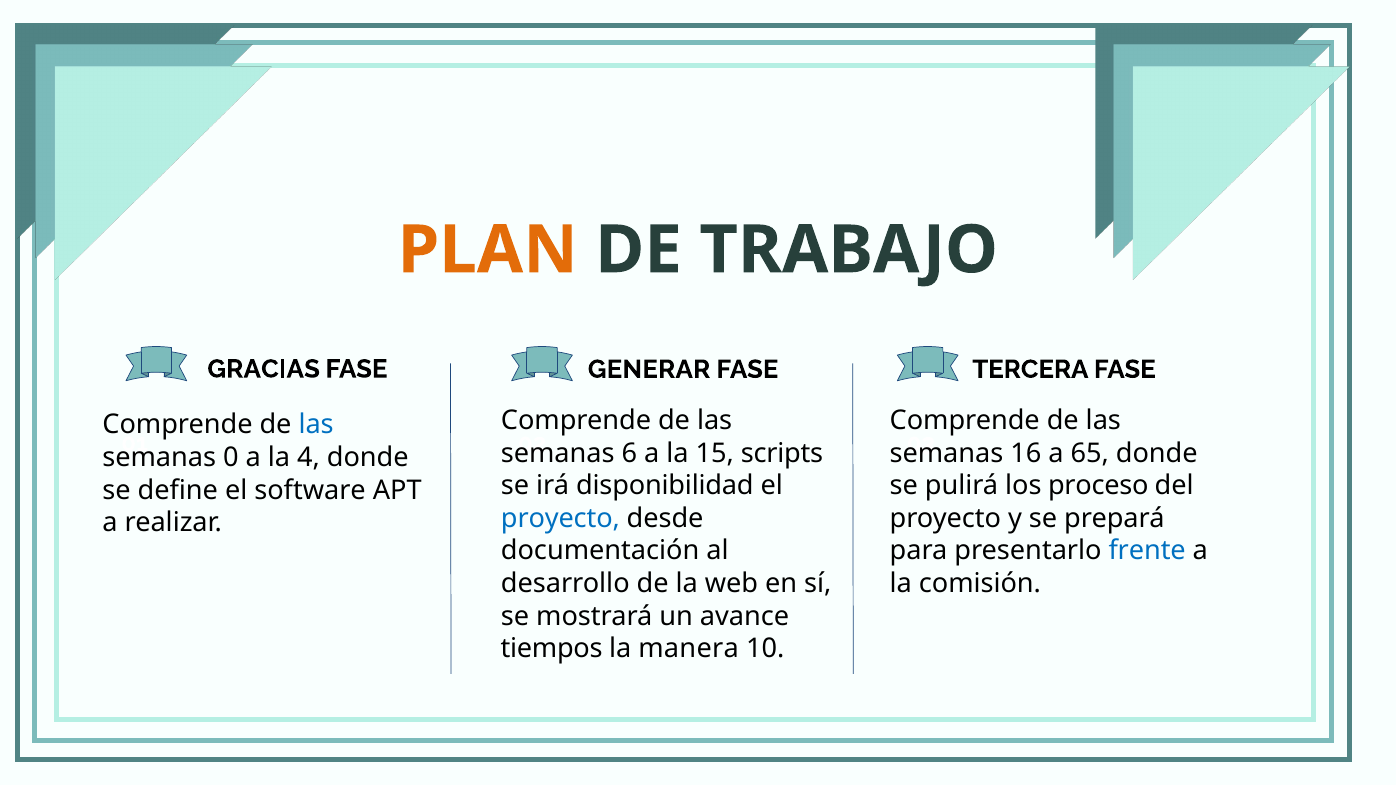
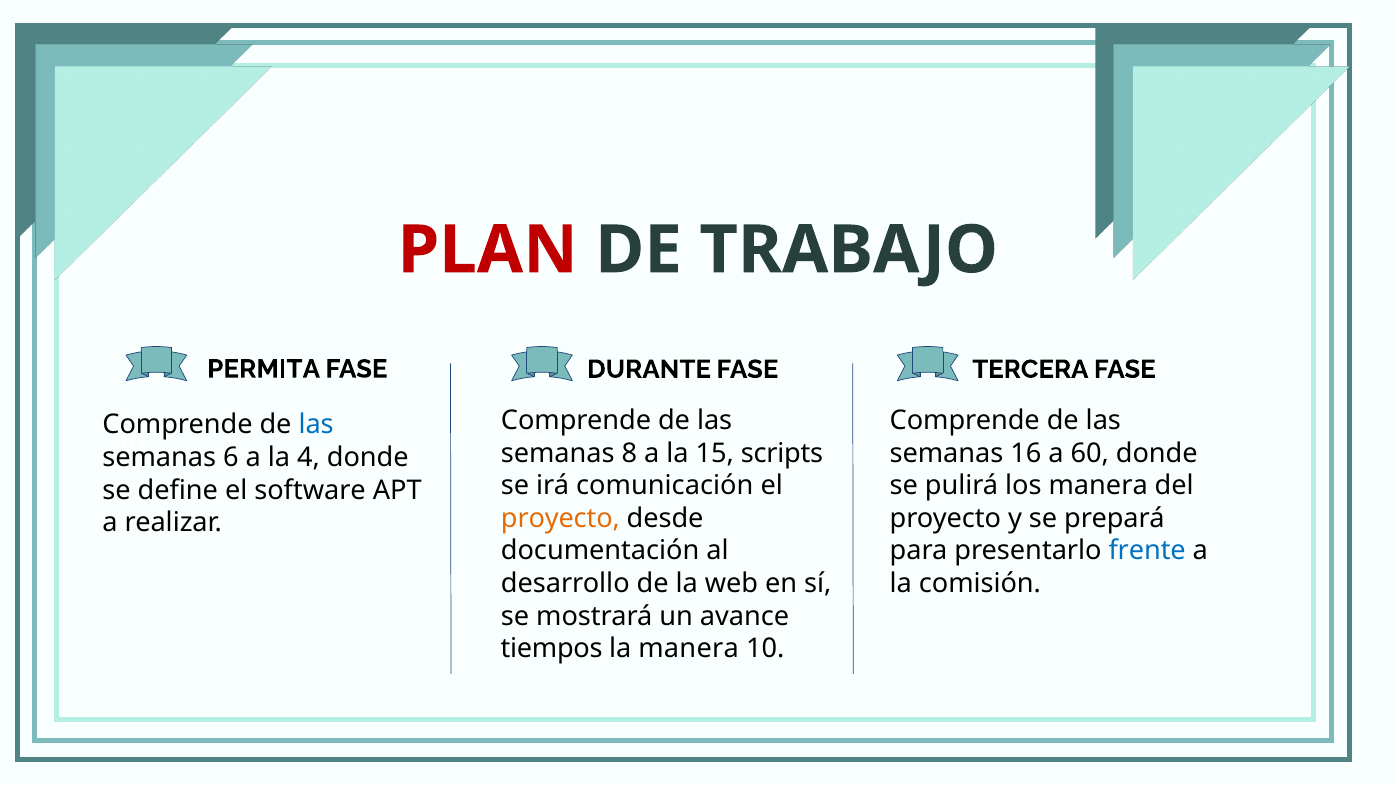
PLAN colour: orange -> red
GRACIAS: GRACIAS -> PERMITA
GENERAR: GENERAR -> DURANTE
6: 6 -> 8
65: 65 -> 60
0: 0 -> 6
disponibilidad: disponibilidad -> comunicación
los proceso: proceso -> manera
proyecto at (560, 519) colour: blue -> orange
